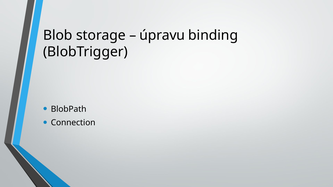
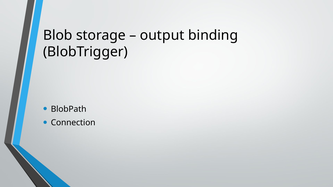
úpravu: úpravu -> output
